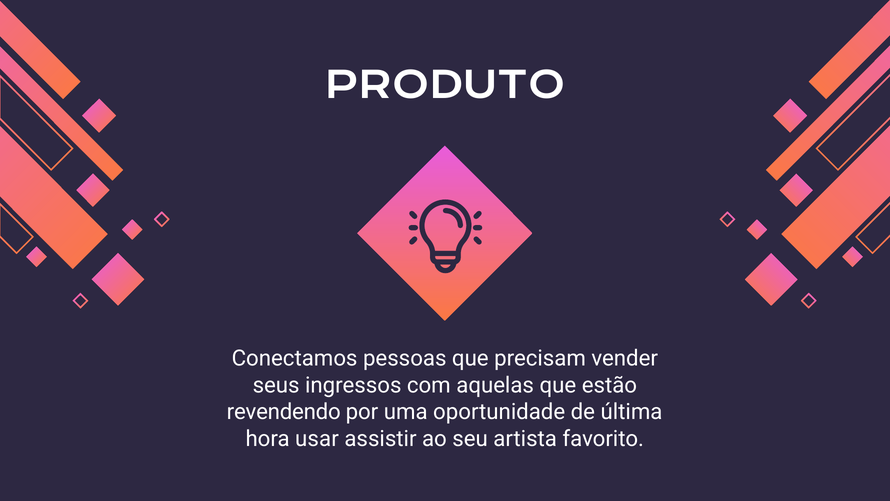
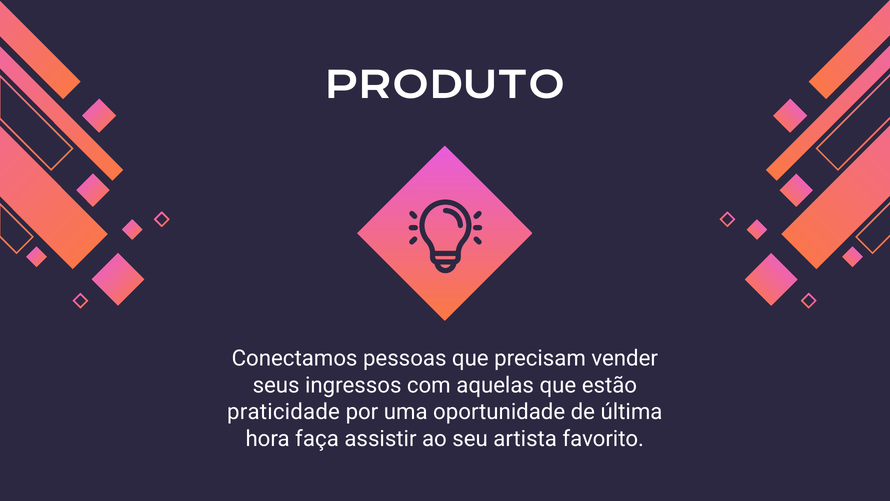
revendendo: revendendo -> praticidade
usar: usar -> faça
